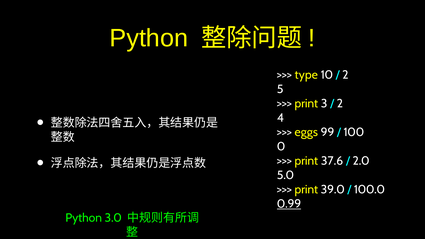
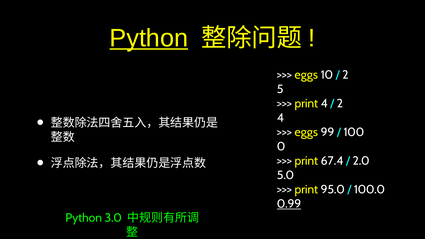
Python at (149, 38) underline: none -> present
type at (306, 75): type -> eggs
print 3: 3 -> 4
37.6: 37.6 -> 67.4
39.0: 39.0 -> 95.0
